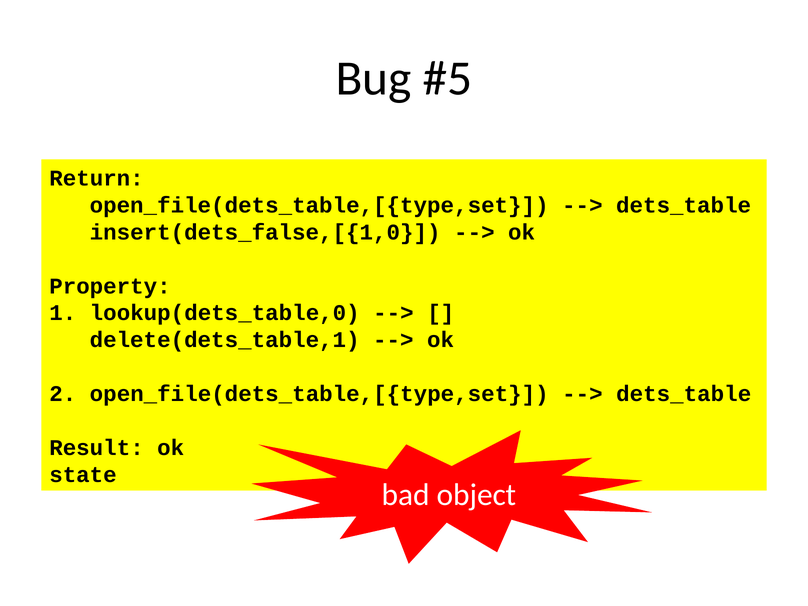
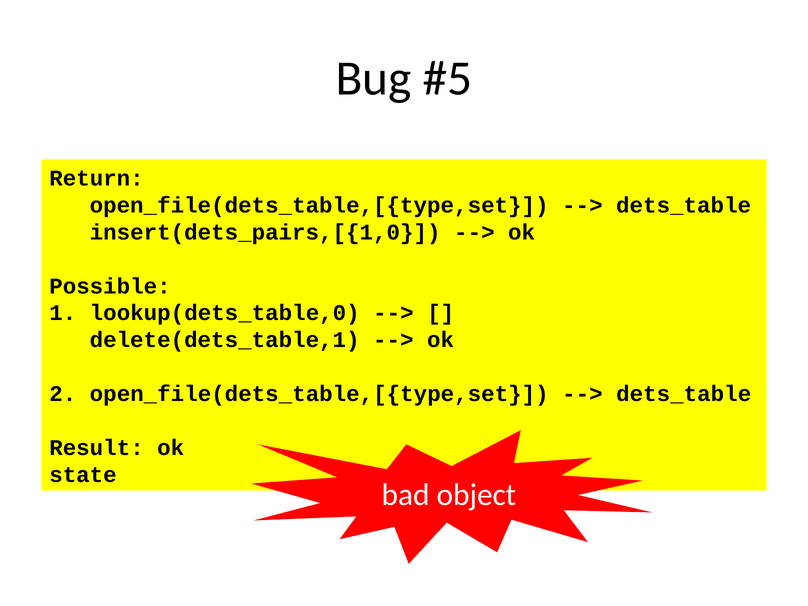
insert(dets_false,[{1,0: insert(dets_false,[{1,0 -> insert(dets_pairs,[{1,0
Property: Property -> Possible
